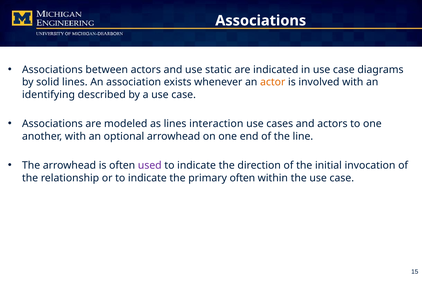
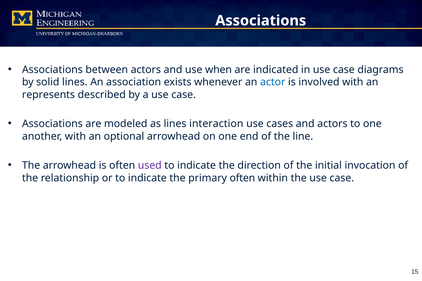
static: static -> when
actor colour: orange -> blue
identifying: identifying -> represents
